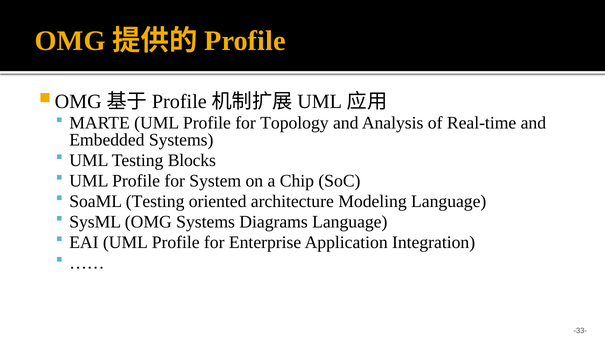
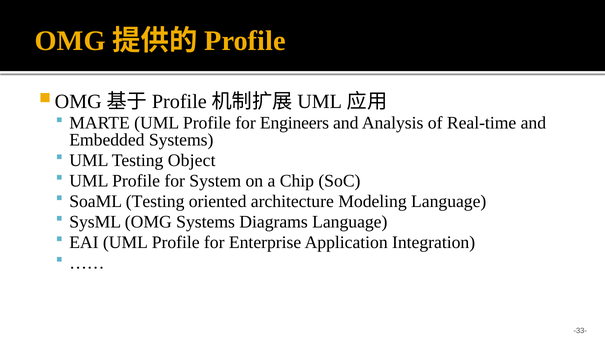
Topology: Topology -> Engineers
Blocks: Blocks -> Object
